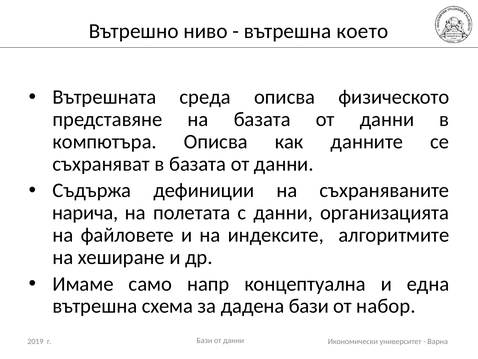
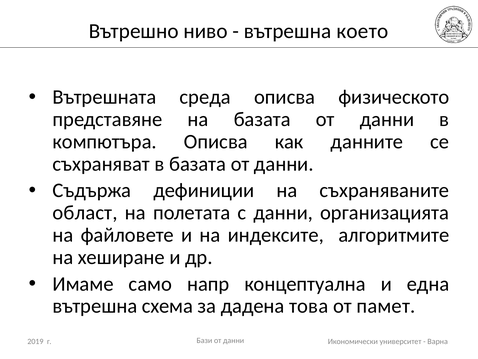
нaрича: нaрича -> област
дадена бази: бази -> това
набор: набор -> памет
